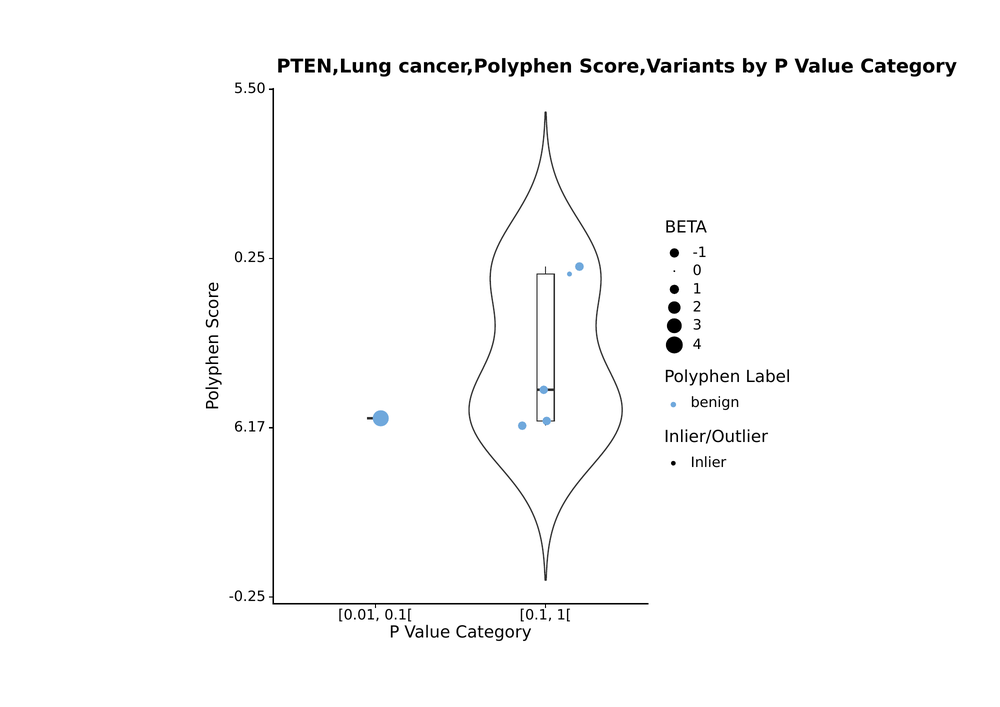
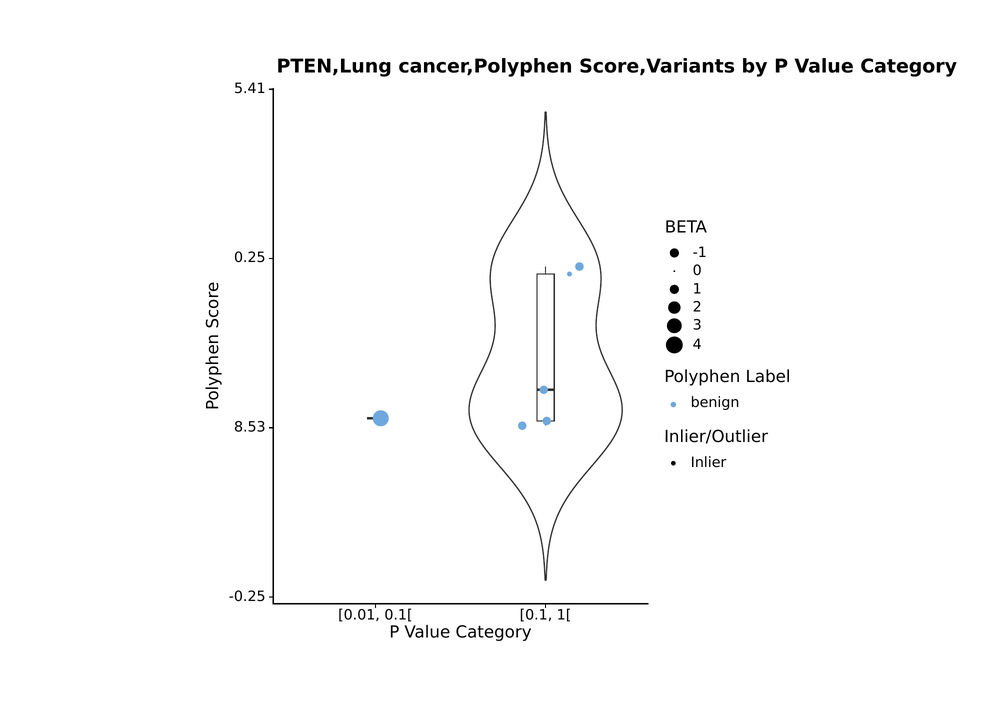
5.50: 5.50 -> 5.41
6.17: 6.17 -> 8.53
